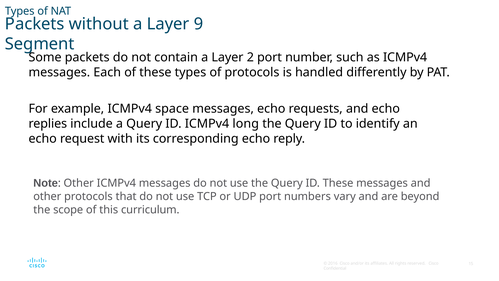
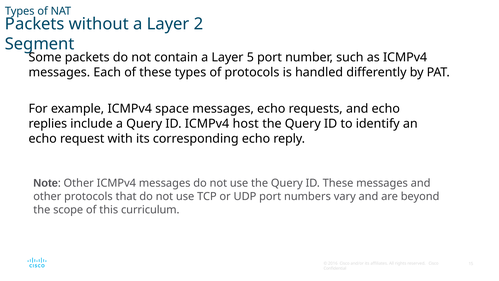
9: 9 -> 2
2: 2 -> 5
long: long -> host
